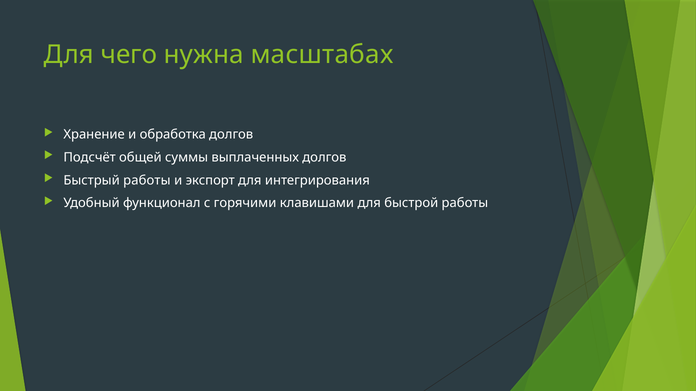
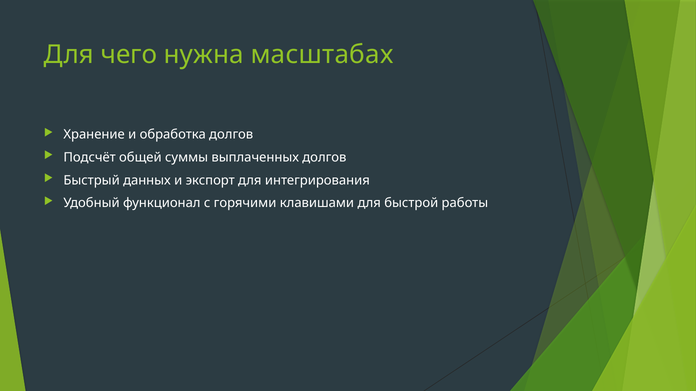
Быстрый работы: работы -> данных
